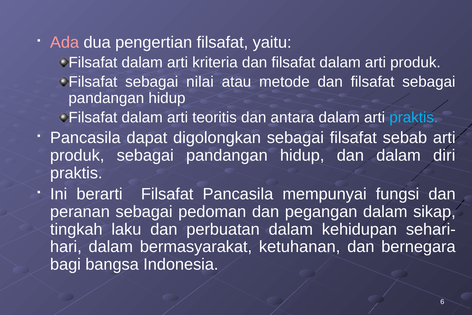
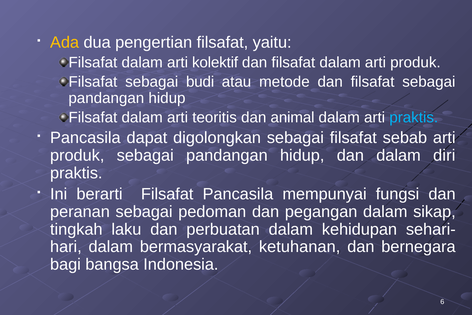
Ada colour: pink -> yellow
kriteria: kriteria -> kolektif
nilai: nilai -> budi
antara: antara -> animal
